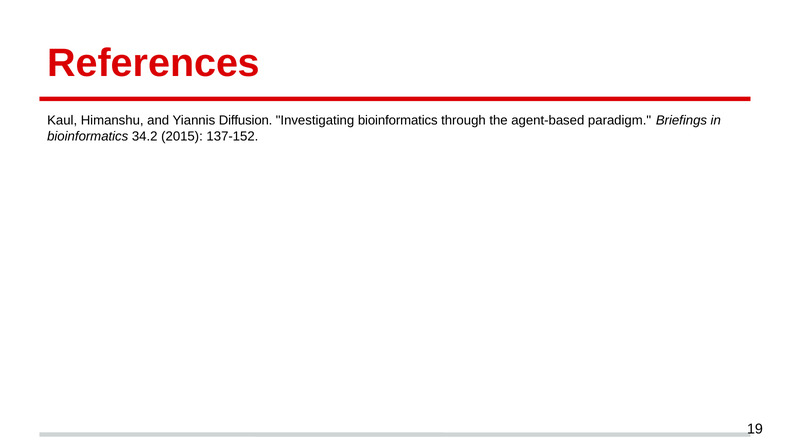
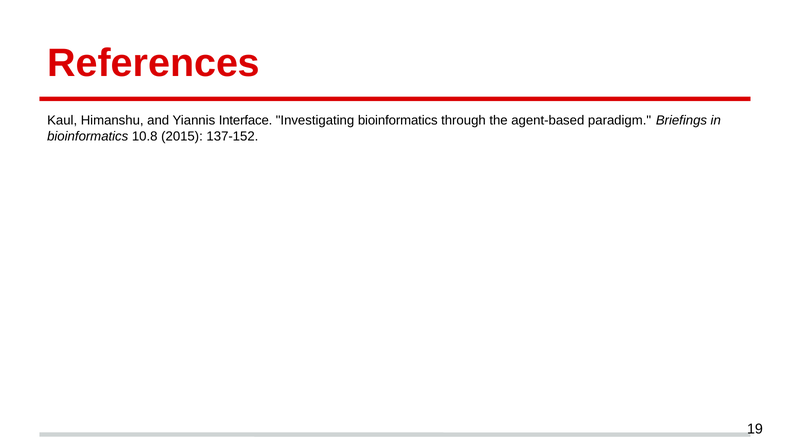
Diffusion: Diffusion -> Interface
34.2: 34.2 -> 10.8
